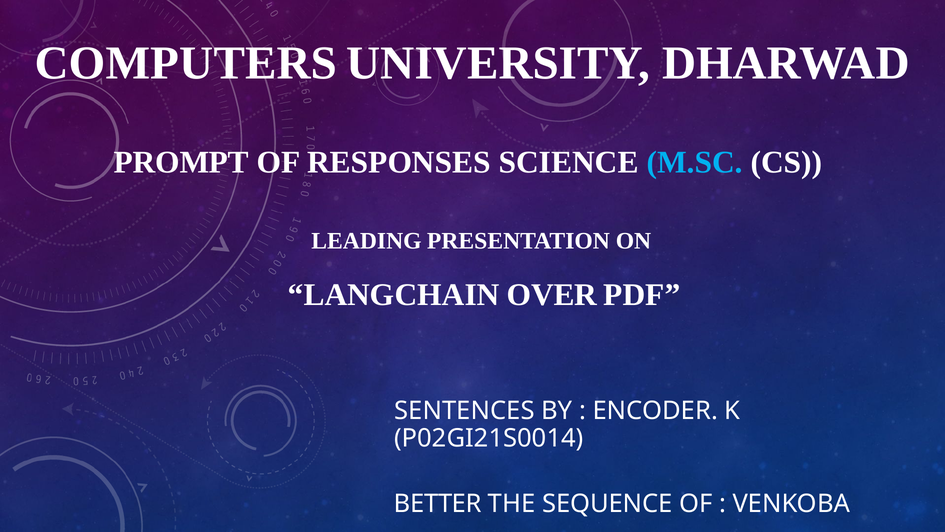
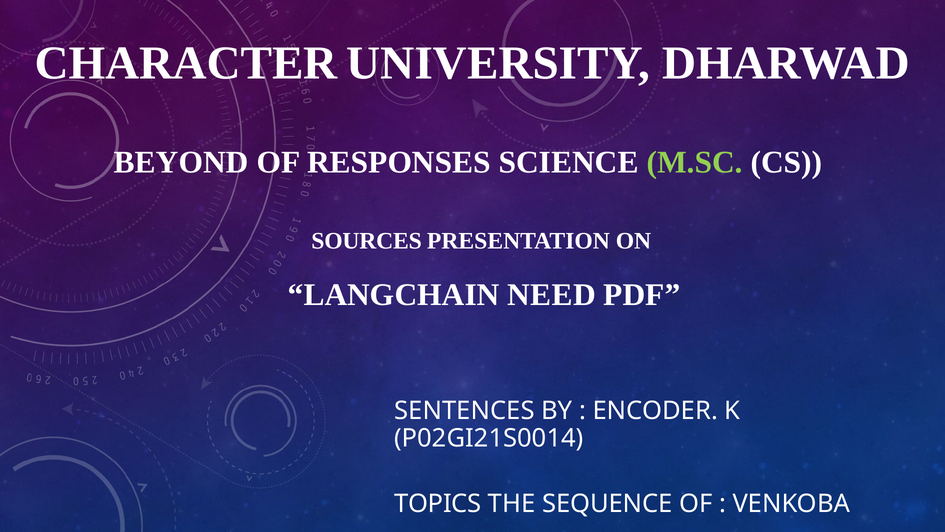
COMPUTERS: COMPUTERS -> CHARACTER
PROMPT: PROMPT -> BEYOND
M.SC colour: light blue -> light green
LEADING: LEADING -> SOURCES
OVER: OVER -> NEED
BETTER: BETTER -> TOPICS
